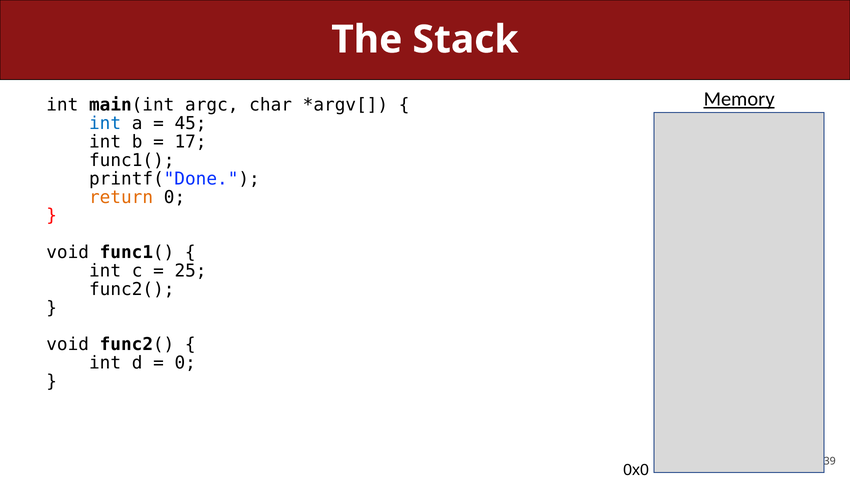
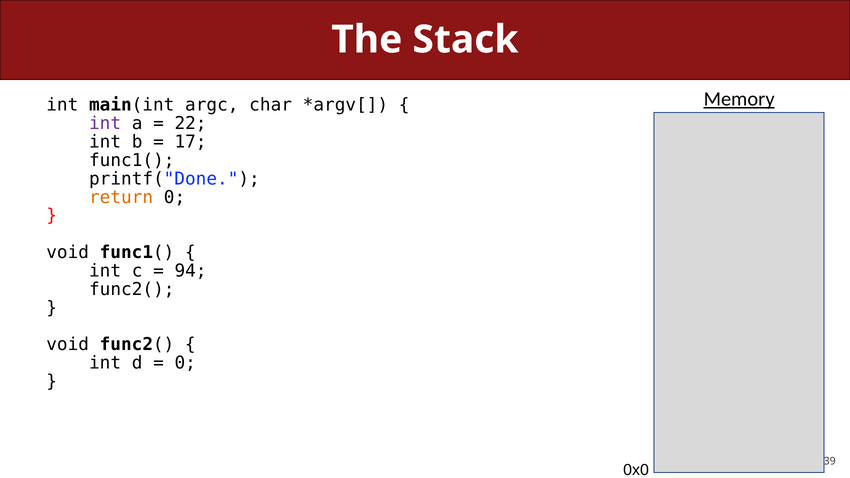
int at (105, 124) colour: blue -> purple
45: 45 -> 22
25: 25 -> 94
